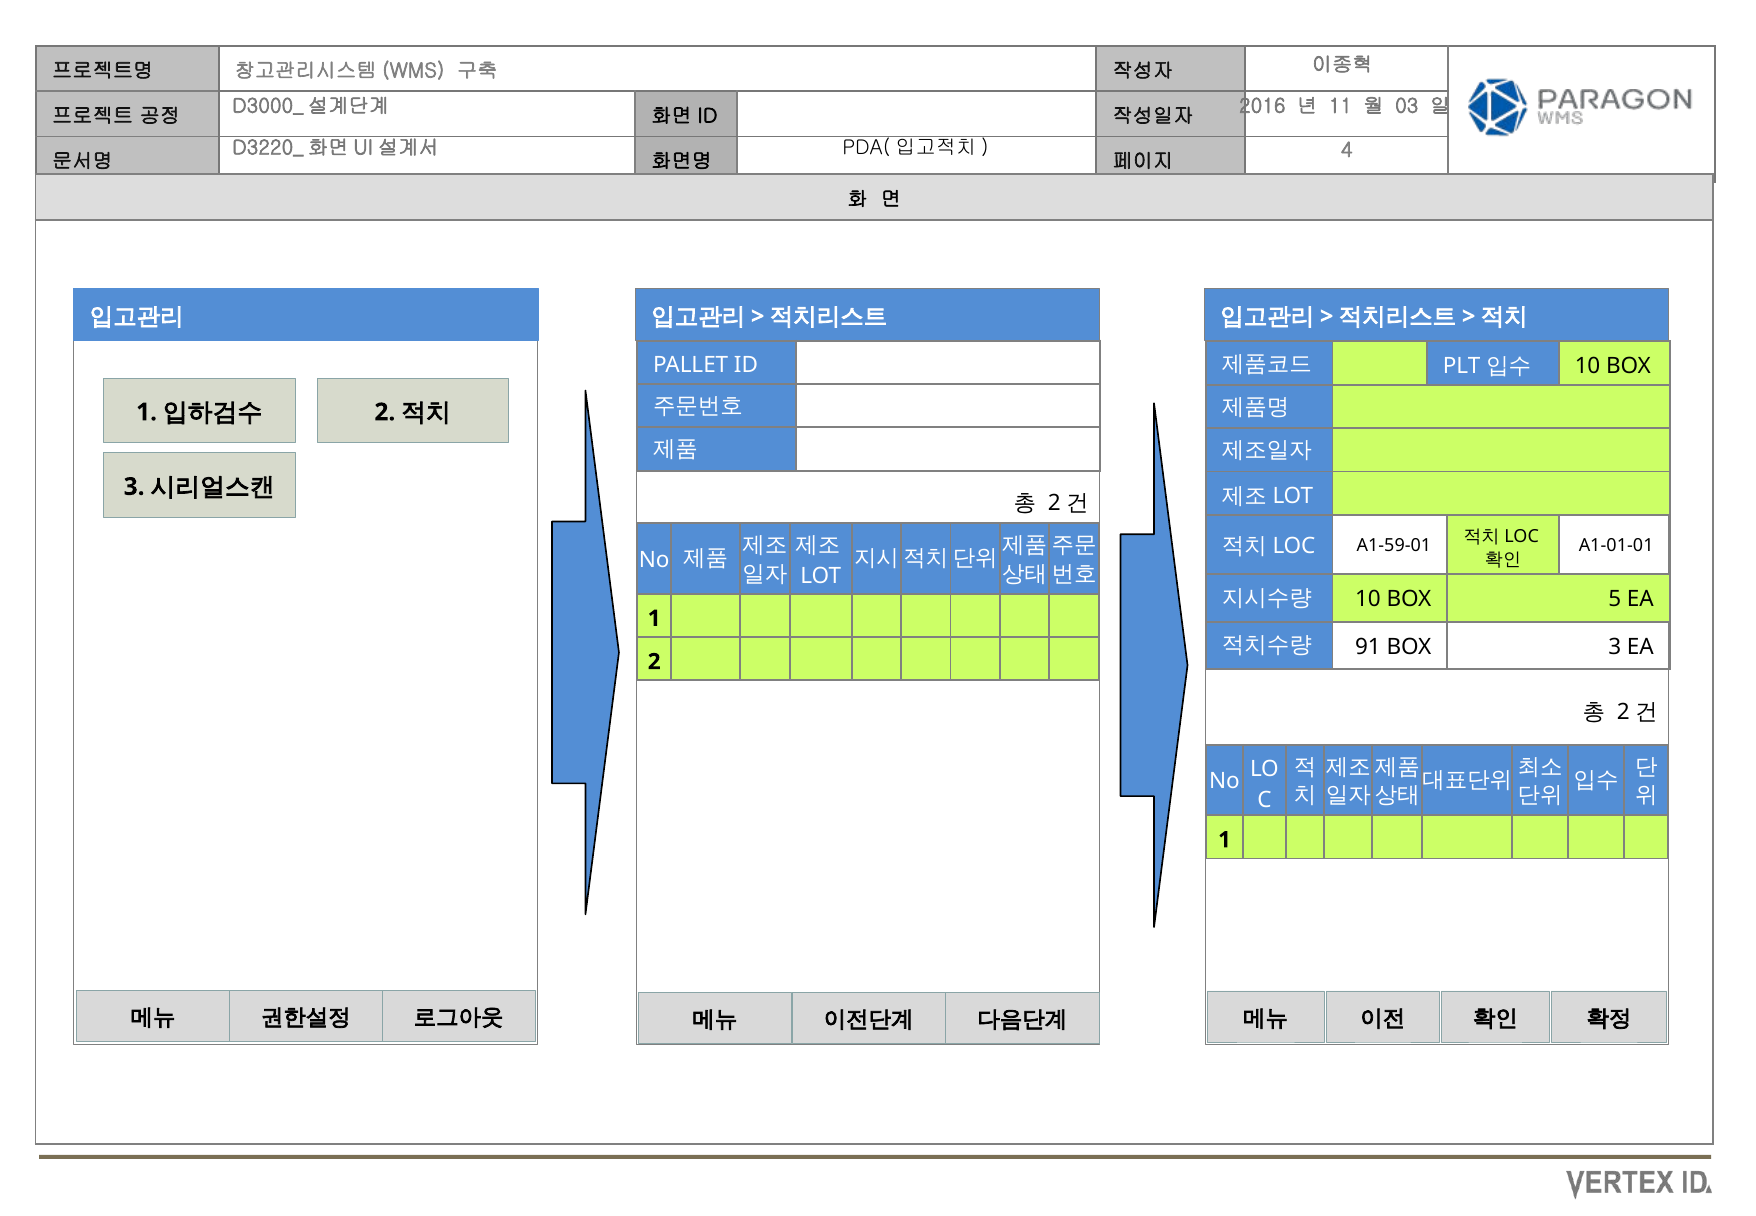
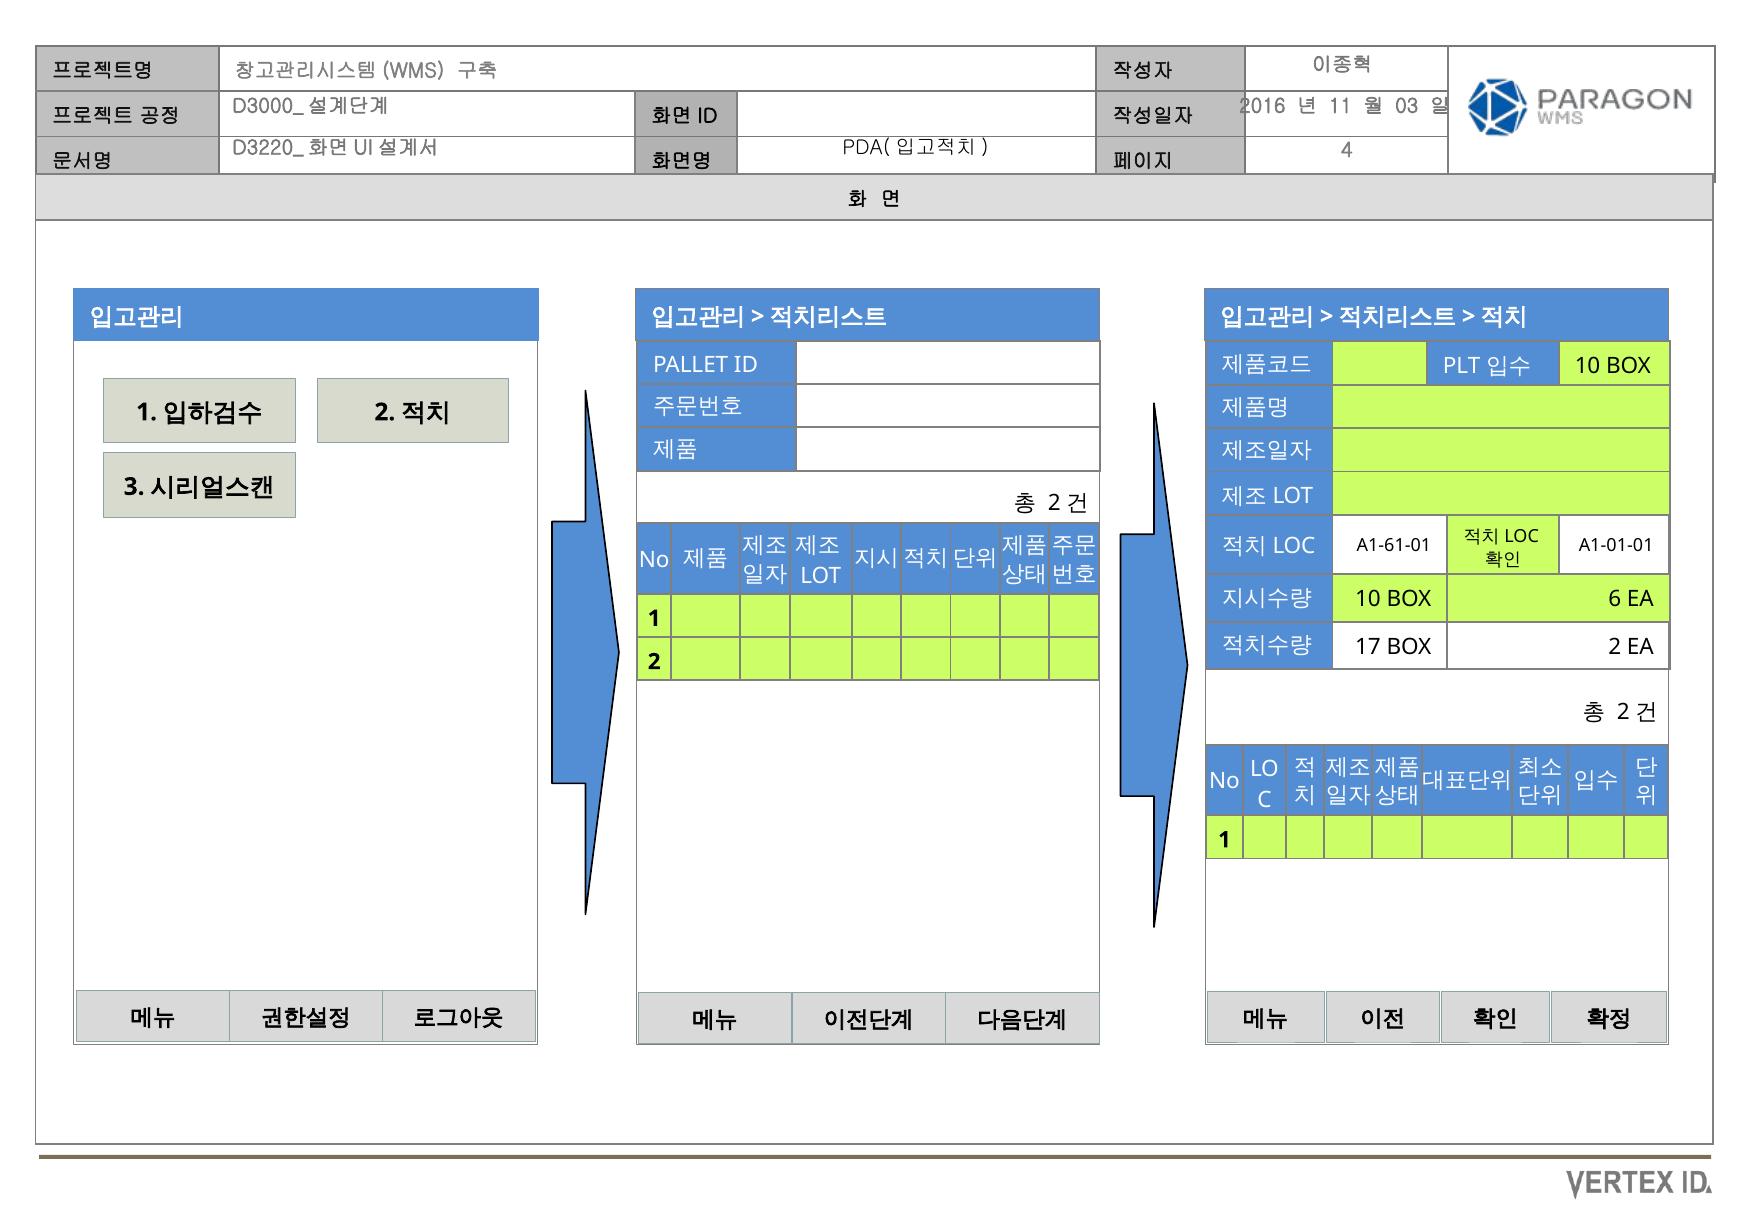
A1-59-01: A1-59-01 -> A1-61-01
5: 5 -> 6
91: 91 -> 17
BOX 3: 3 -> 2
